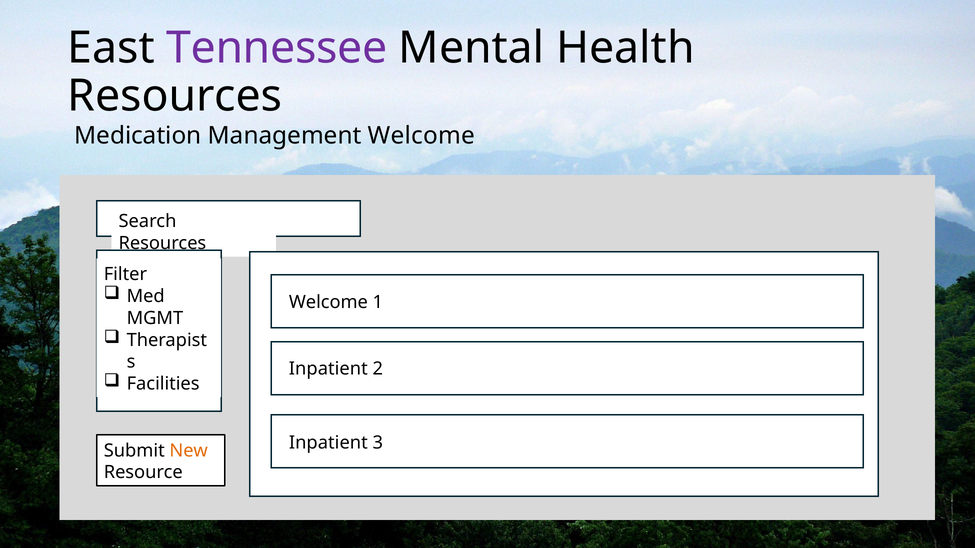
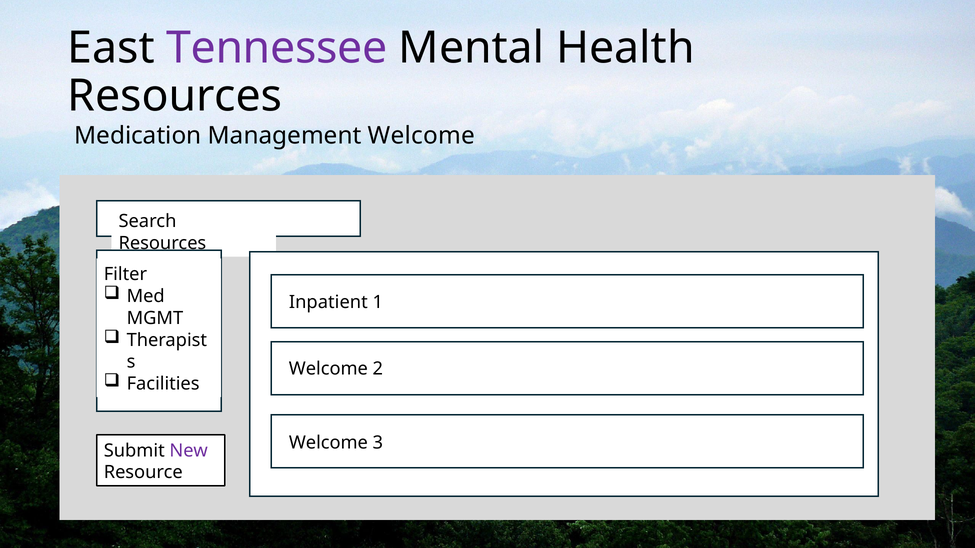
Welcome at (328, 302): Welcome -> Inpatient
Inpatient at (328, 369): Inpatient -> Welcome
Inpatient at (328, 443): Inpatient -> Welcome
New colour: orange -> purple
